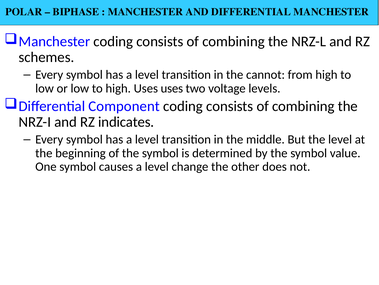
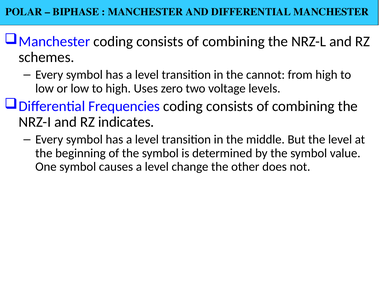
Uses uses: uses -> zero
Component: Component -> Frequencies
